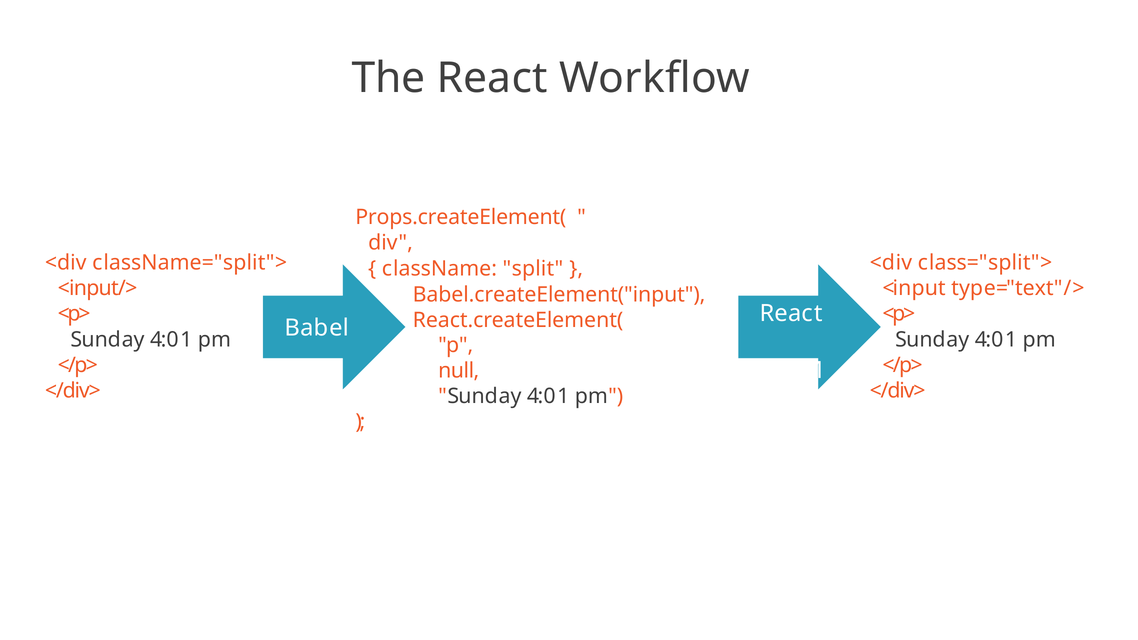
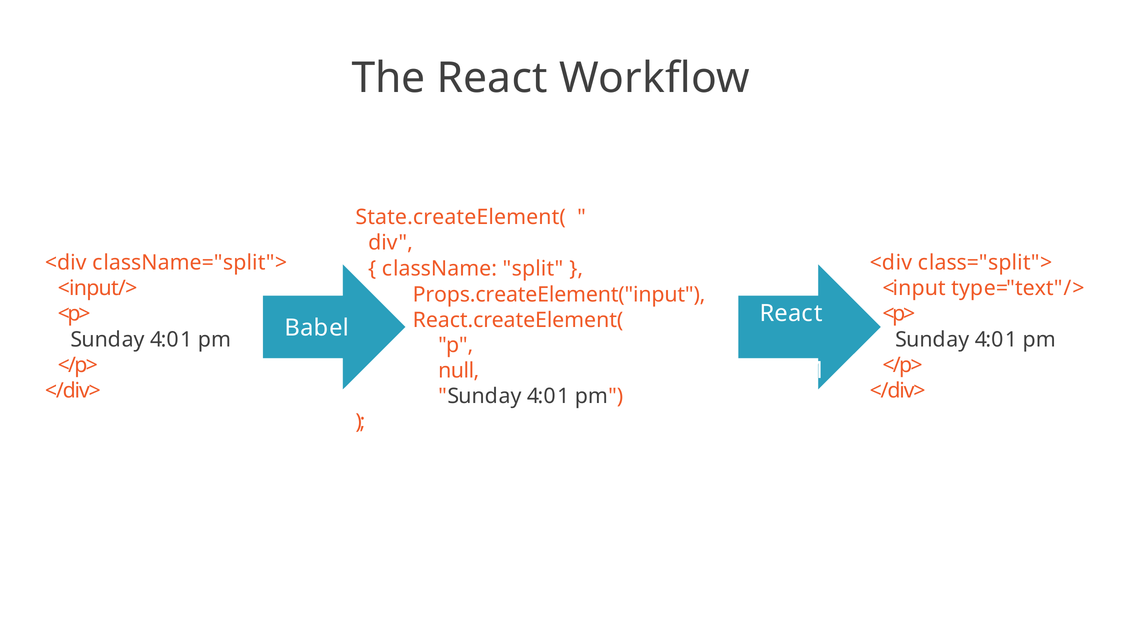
Props.createElement(: Props.createElement( -> State.createElement(
Babel.createElement("input: Babel.createElement("input -> Props.createElement("input
